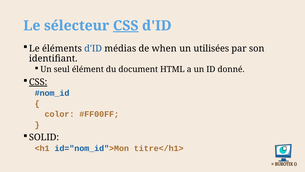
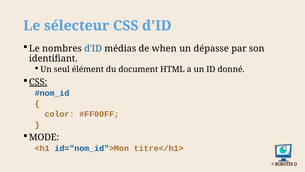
CSS at (126, 26) underline: present -> none
éléments: éléments -> nombres
utilisées: utilisées -> dépasse
SOLID: SOLID -> MODE
